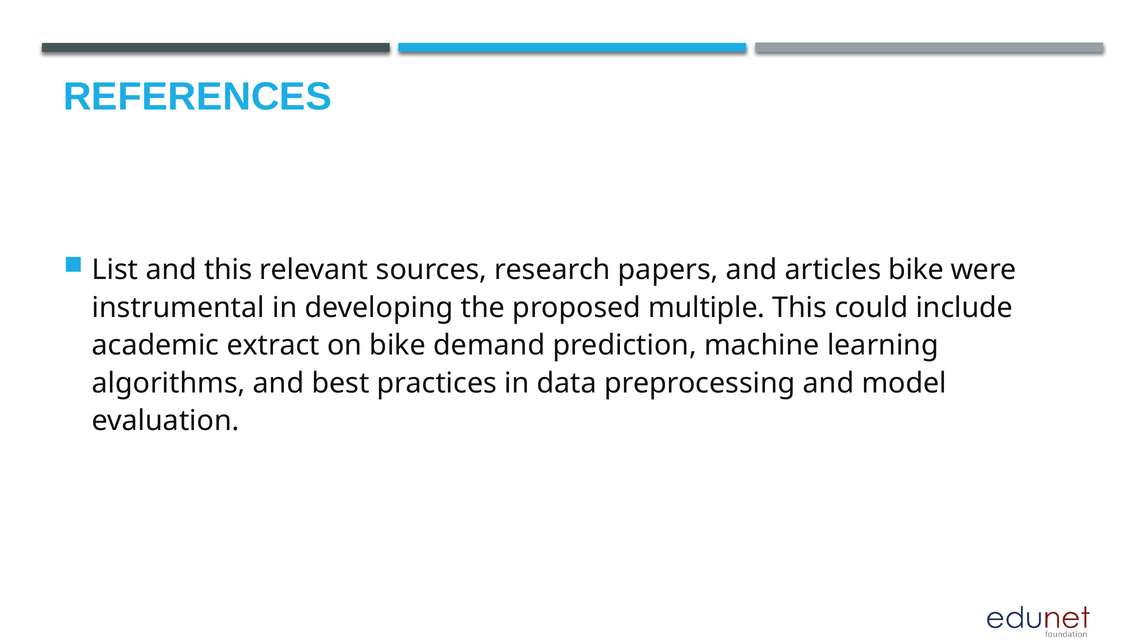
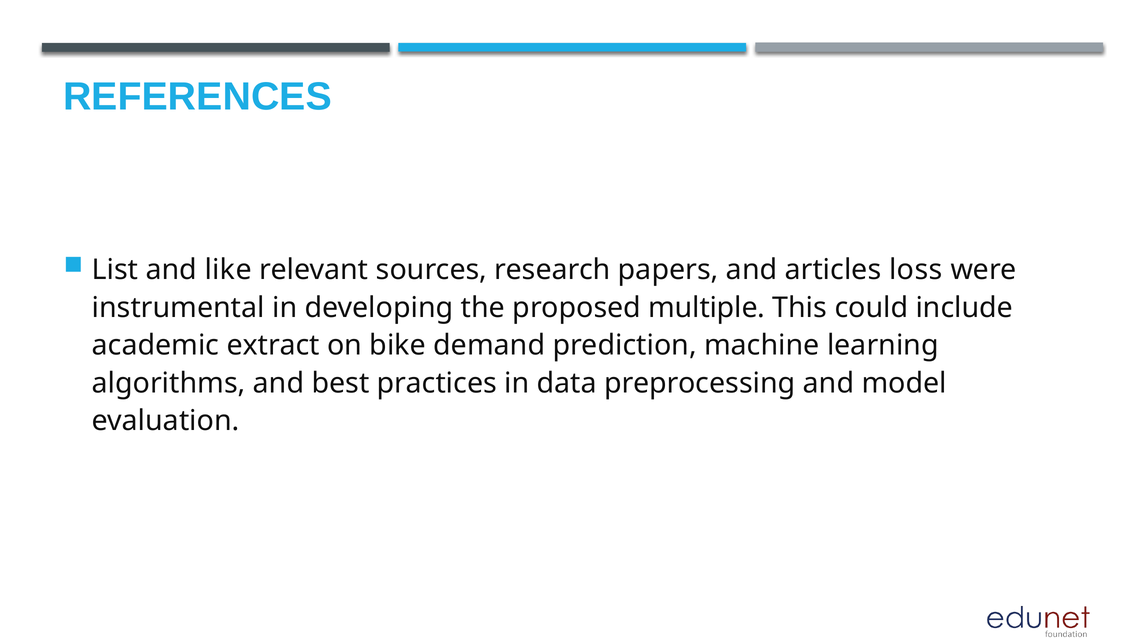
and this: this -> like
articles bike: bike -> loss
